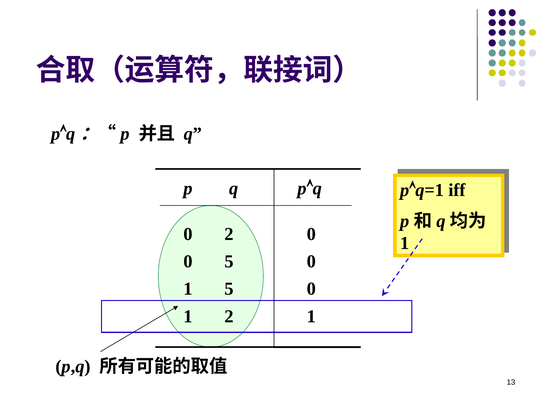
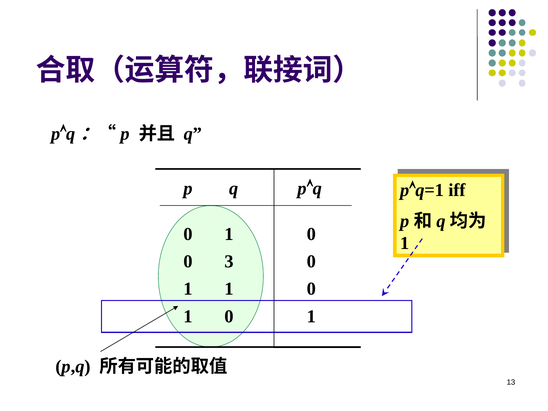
2 at (229, 234): 2 -> 1
0 5: 5 -> 3
5 at (229, 289): 5 -> 1
2 at (229, 316): 2 -> 0
